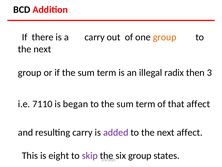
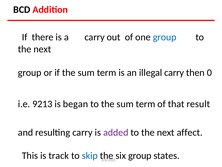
group at (165, 37) colour: orange -> blue
illegal radix: radix -> carry
3: 3 -> 0
7110: 7110 -> 9213
that affect: affect -> result
eight: eight -> track
skip colour: purple -> blue
